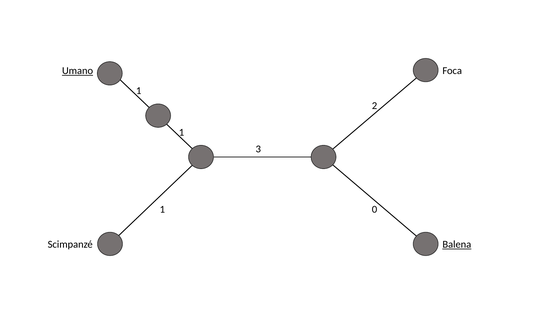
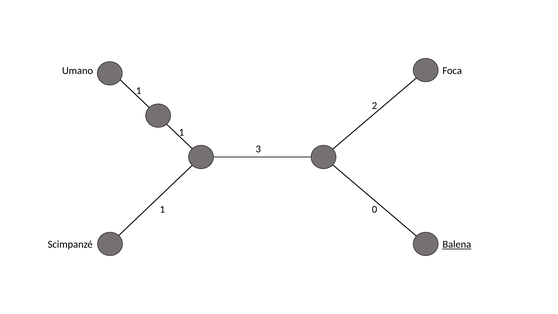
Umano underline: present -> none
